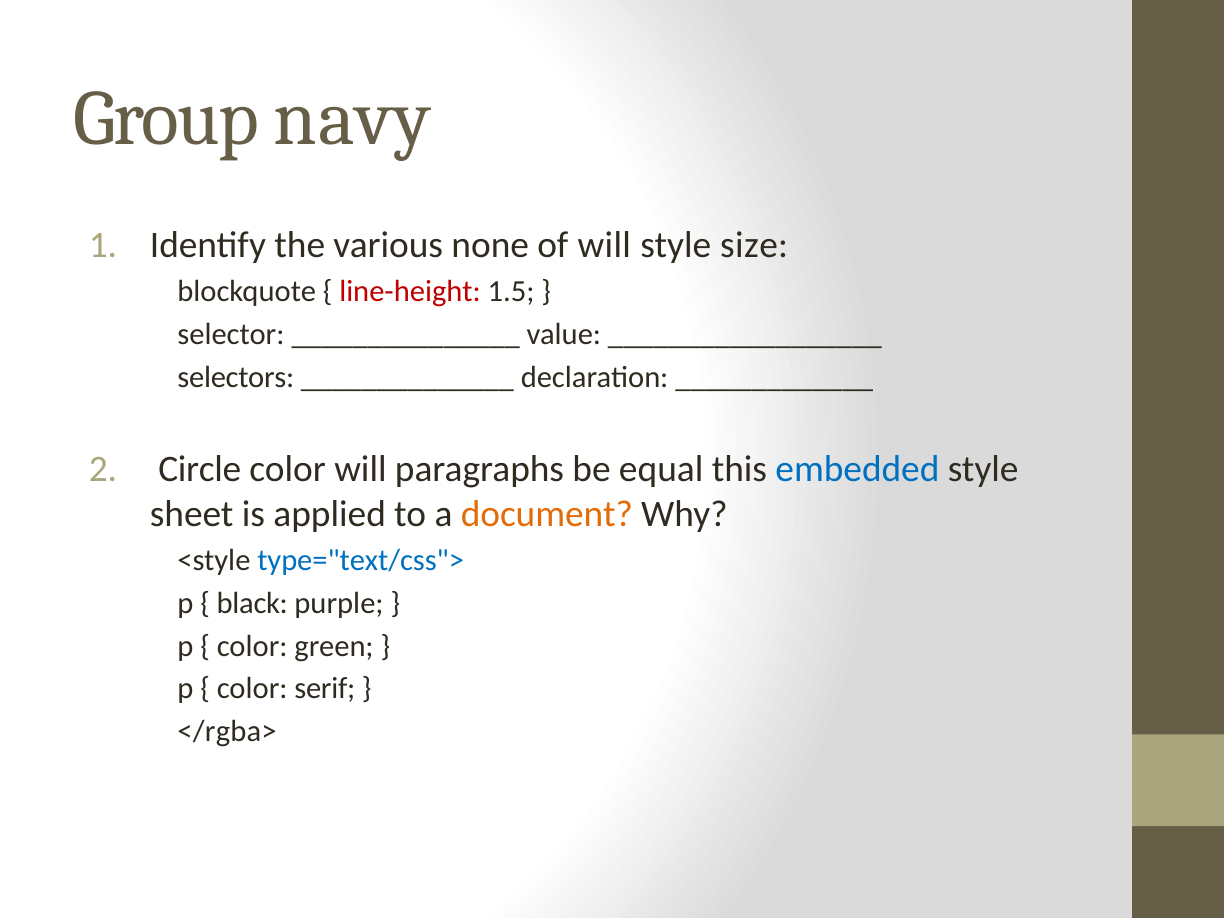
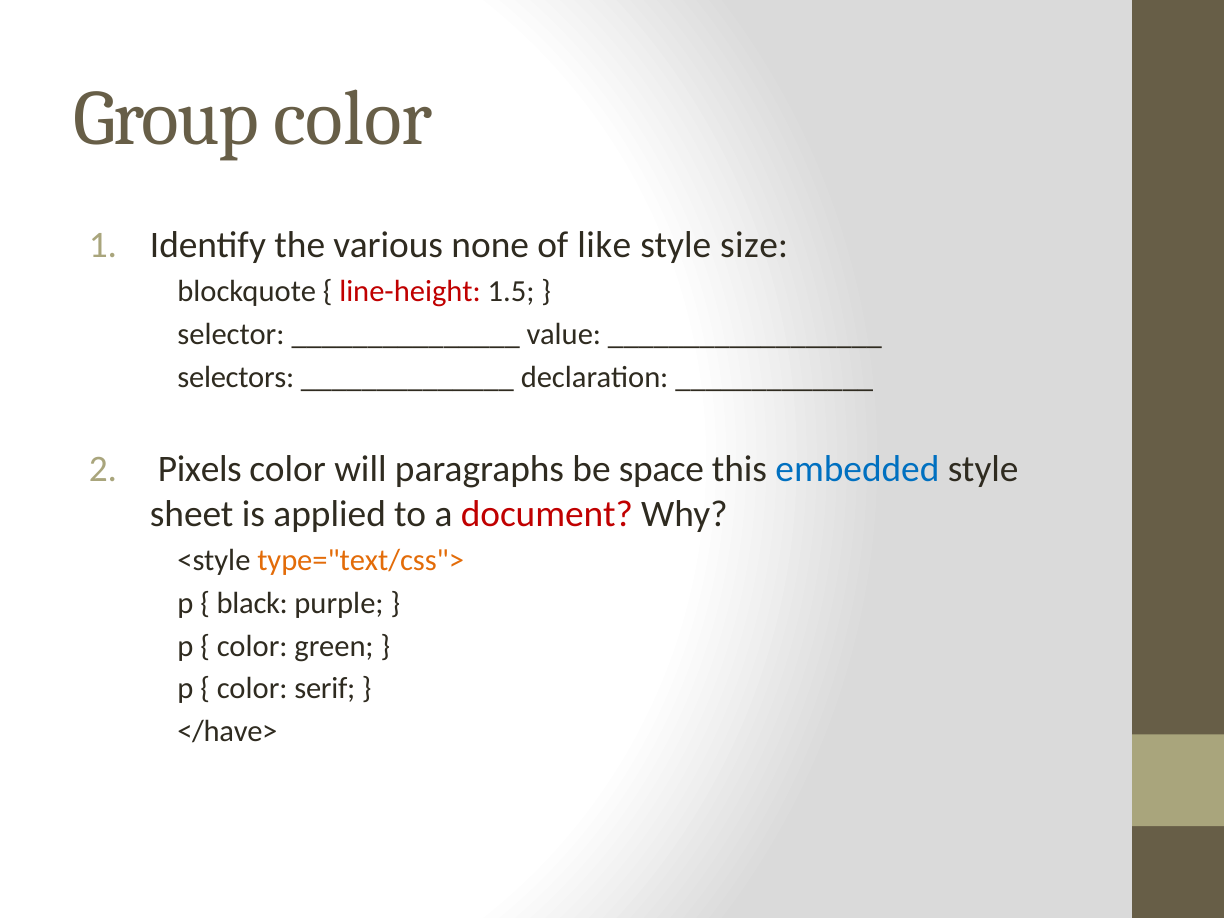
Group navy: navy -> color
of will: will -> like
Circle: Circle -> Pixels
equal: equal -> space
document colour: orange -> red
type="text/css"> colour: blue -> orange
</rgba>: </rgba> -> </have>
